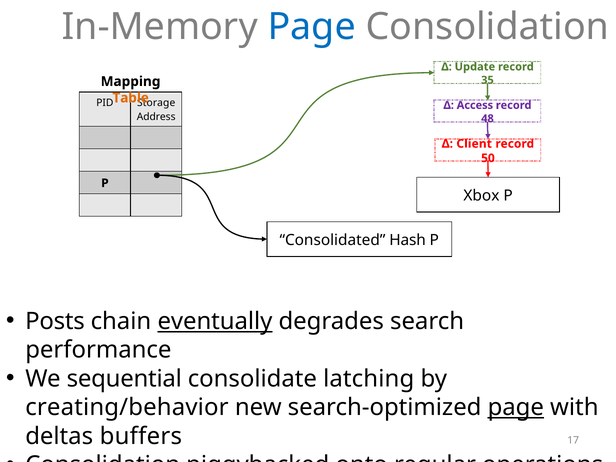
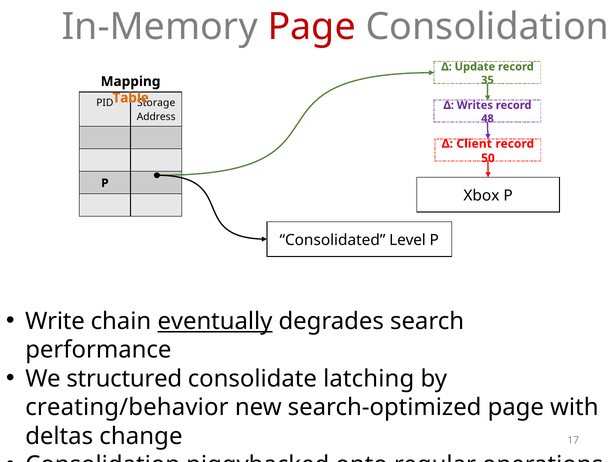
Page at (312, 27) colour: blue -> red
Access: Access -> Writes
Hash: Hash -> Level
Posts: Posts -> Write
sequential: sequential -> structured
page at (516, 408) underline: present -> none
buffers: buffers -> change
